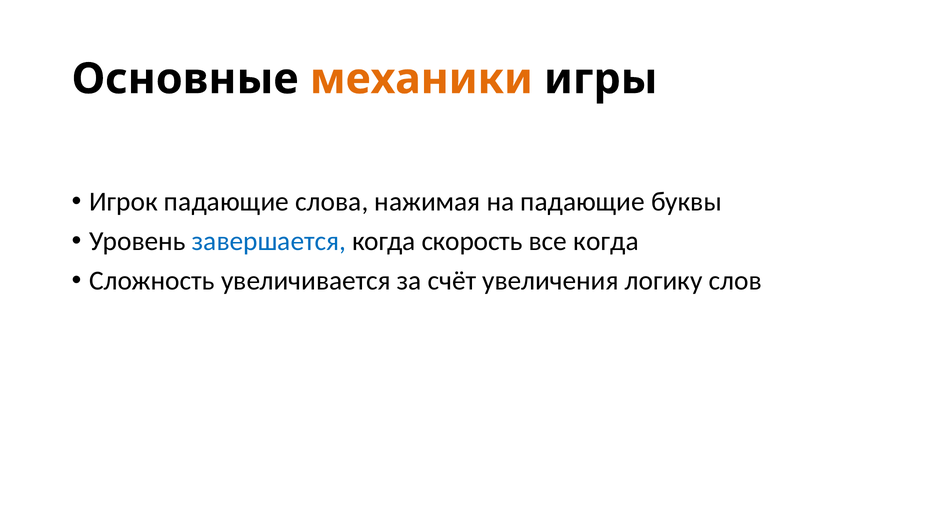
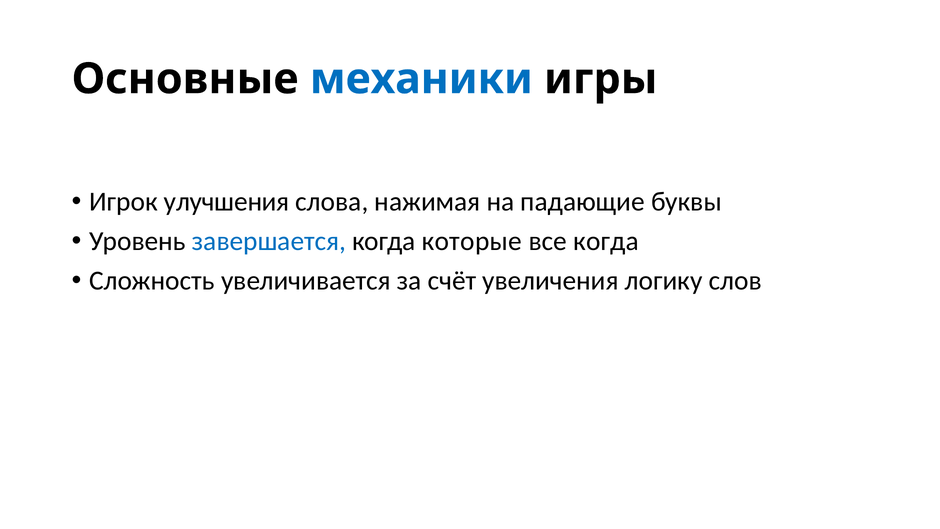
механики colour: orange -> blue
Игрок падающие: падающие -> улучшения
скорость: скорость -> которые
